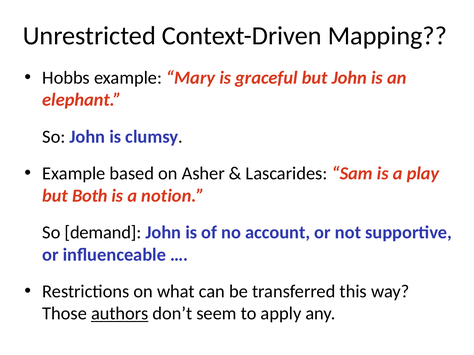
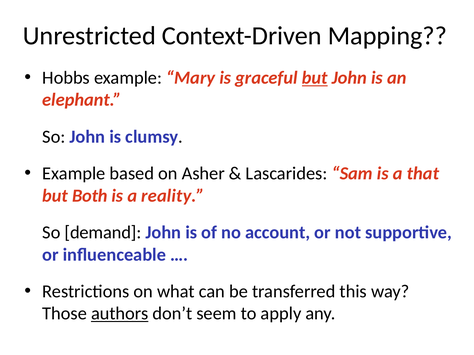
but at (315, 78) underline: none -> present
play: play -> that
notion: notion -> reality
